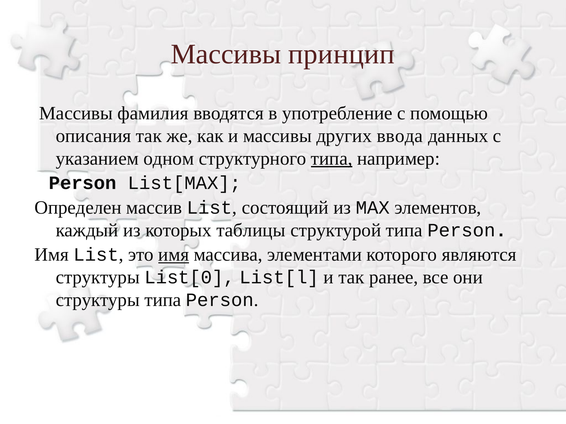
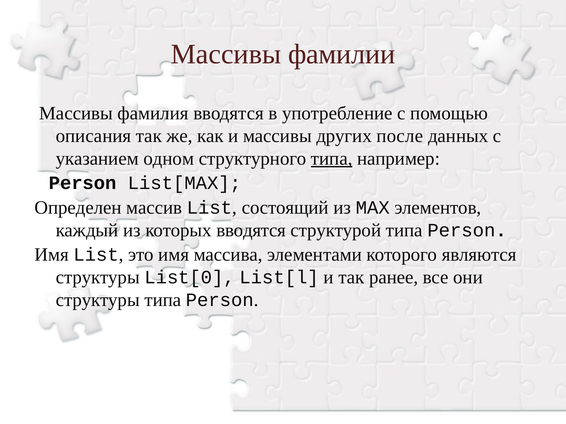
принцип: принцип -> фамилии
ввода: ввода -> после
которых таблицы: таблицы -> вводятся
имя at (174, 255) underline: present -> none
